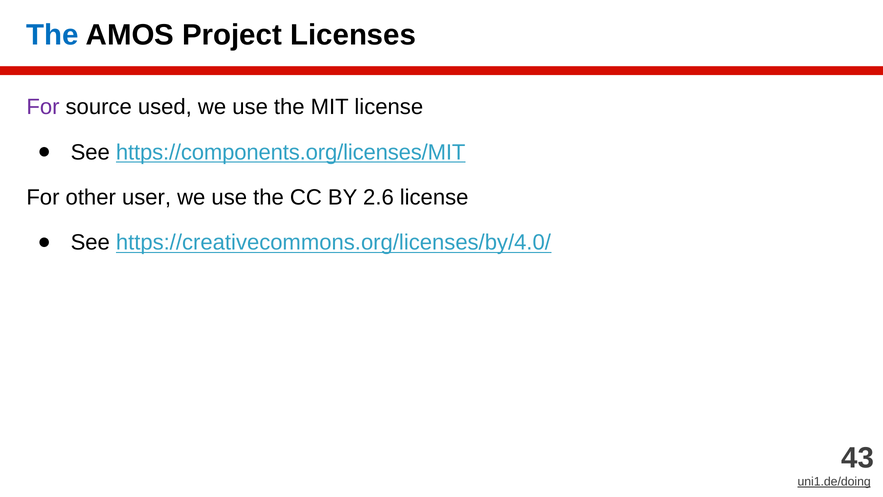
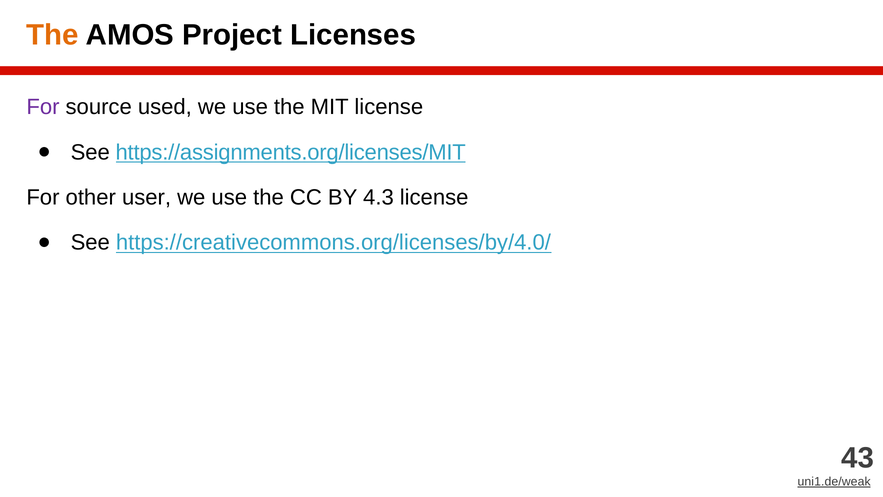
The at (53, 35) colour: blue -> orange
https://components.org/licenses/MIT: https://components.org/licenses/MIT -> https://assignments.org/licenses/MIT
2.6: 2.6 -> 4.3
uni1.de/doing: uni1.de/doing -> uni1.de/weak
